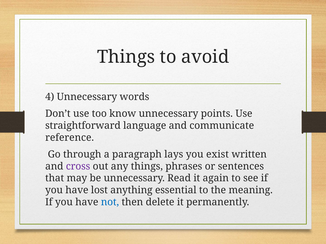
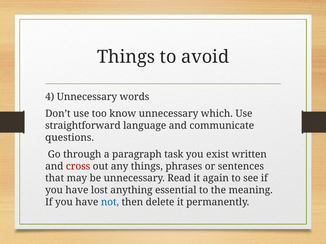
points: points -> which
reference: reference -> questions
lays: lays -> task
cross colour: purple -> red
